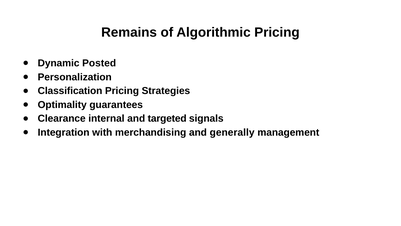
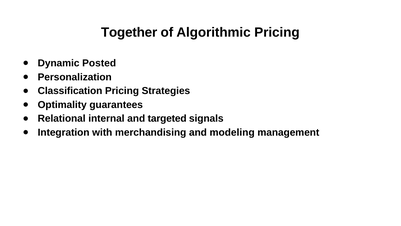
Remains: Remains -> Together
Clearance: Clearance -> Relational
generally: generally -> modeling
